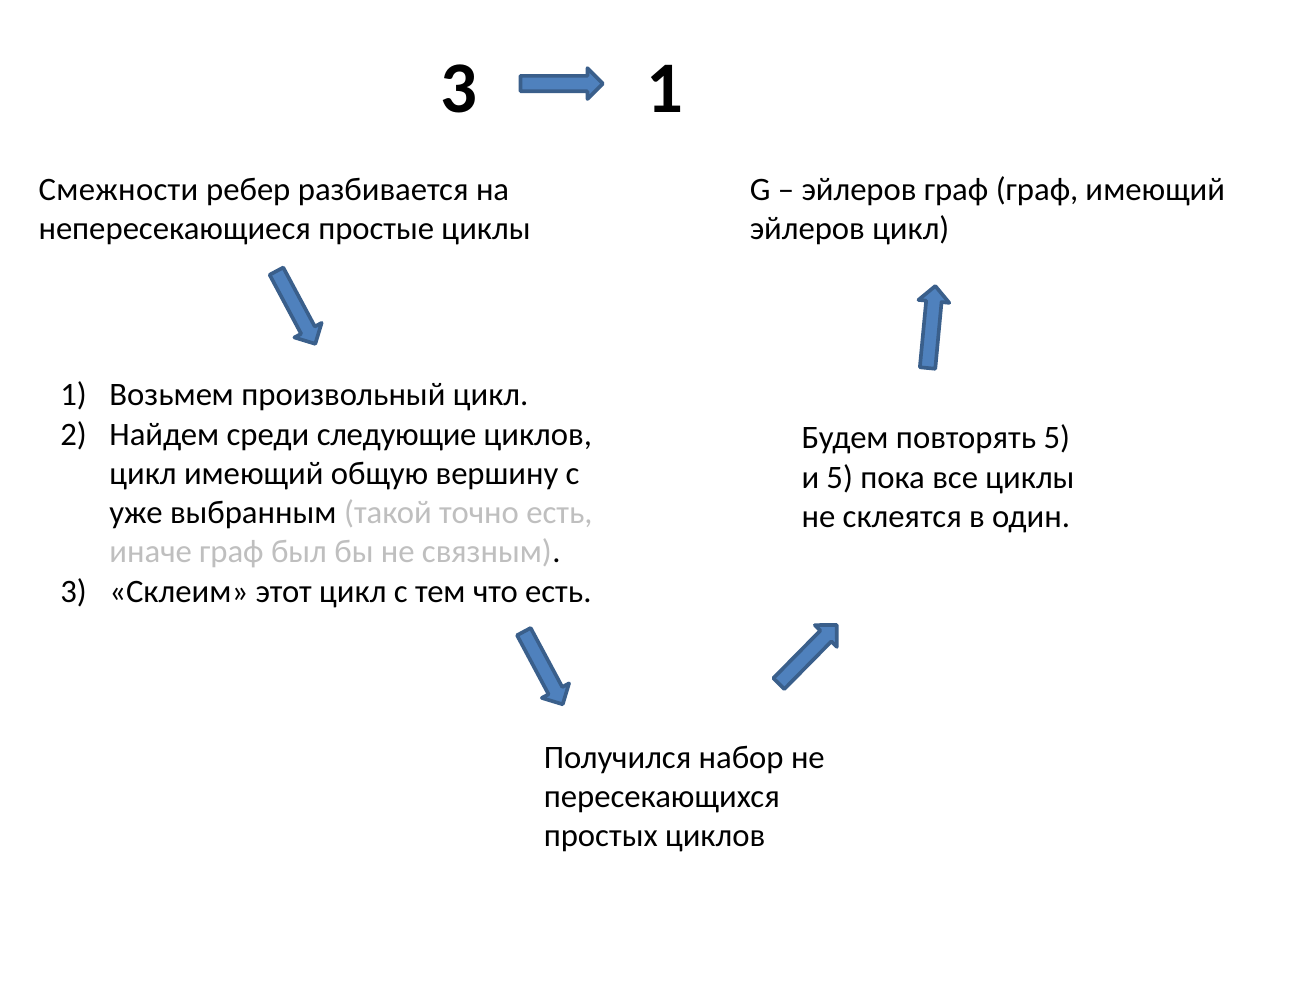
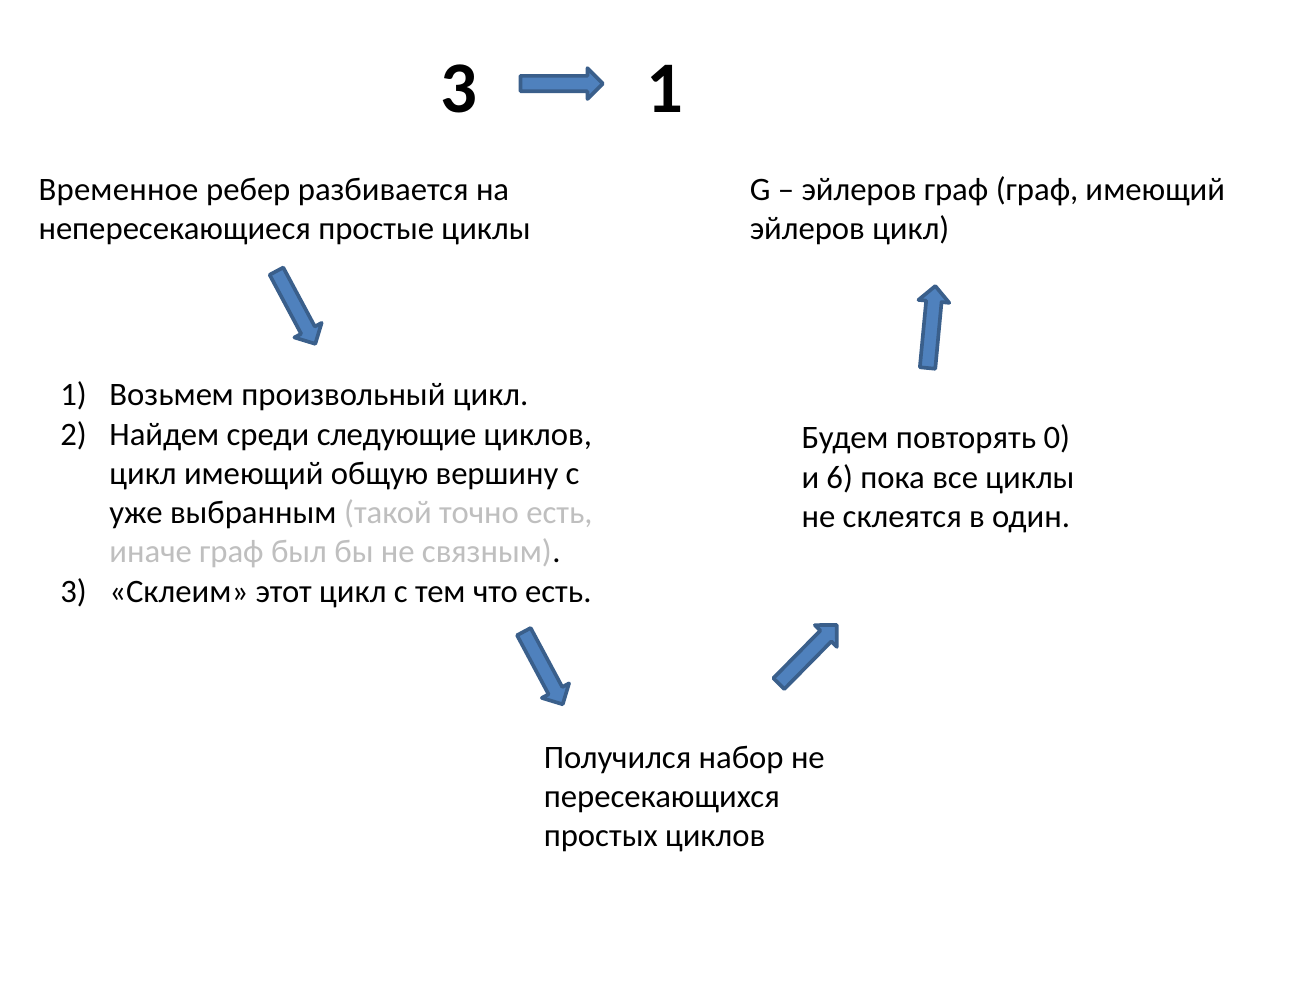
Смежности: Смежности -> Временное
повторять 5: 5 -> 0
и 5: 5 -> 6
